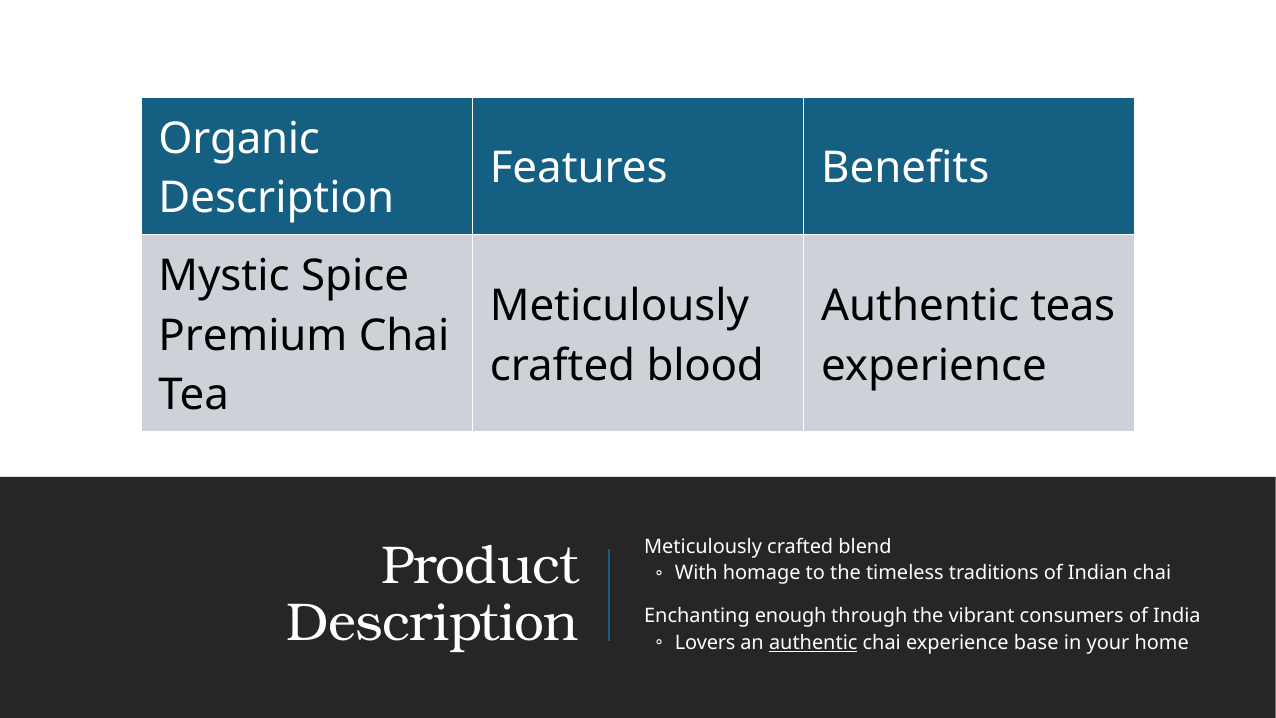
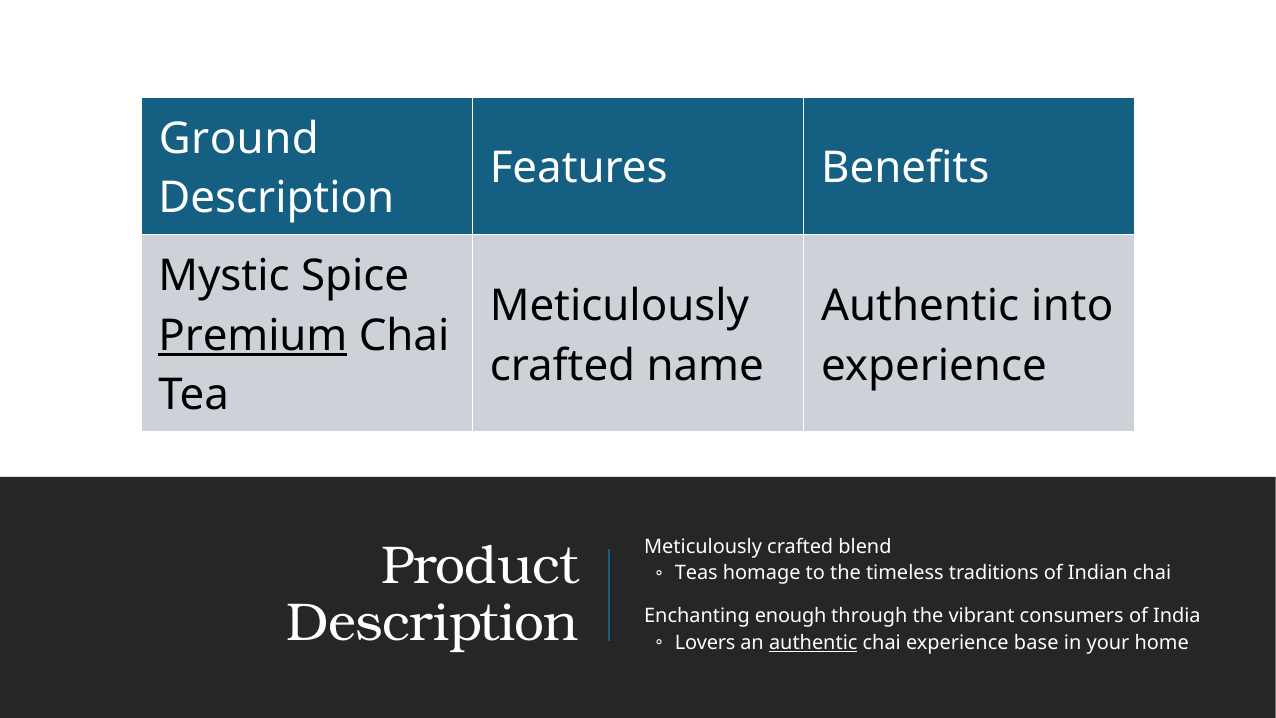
Organic: Organic -> Ground
teas: teas -> into
Premium underline: none -> present
blood: blood -> name
With: With -> Teas
